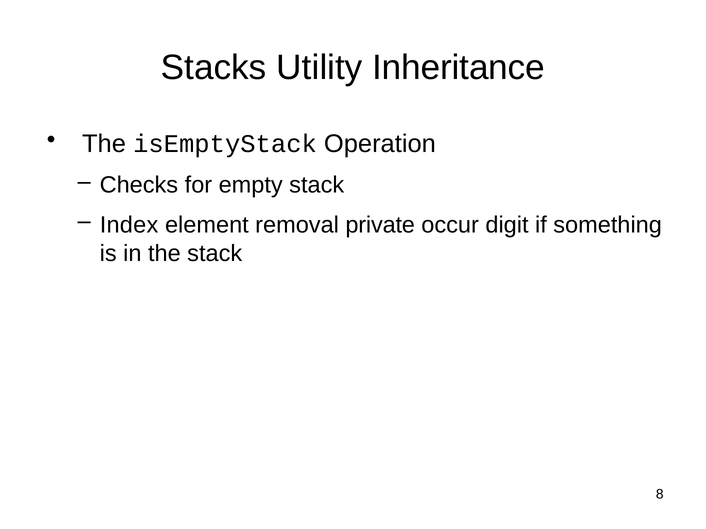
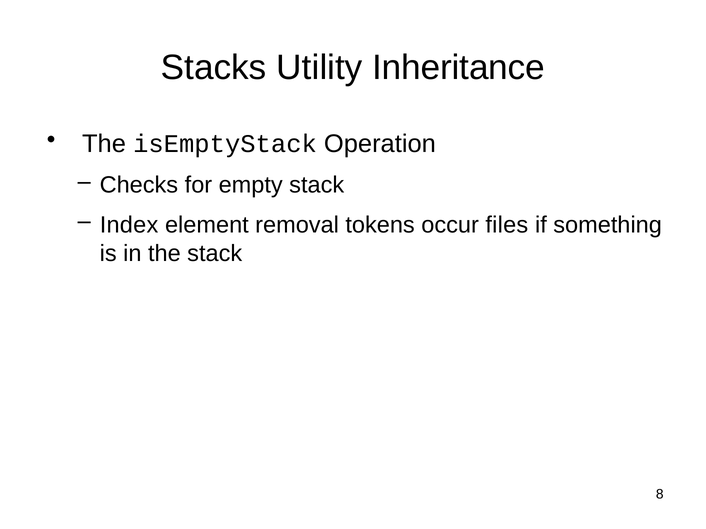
private: private -> tokens
digit: digit -> files
